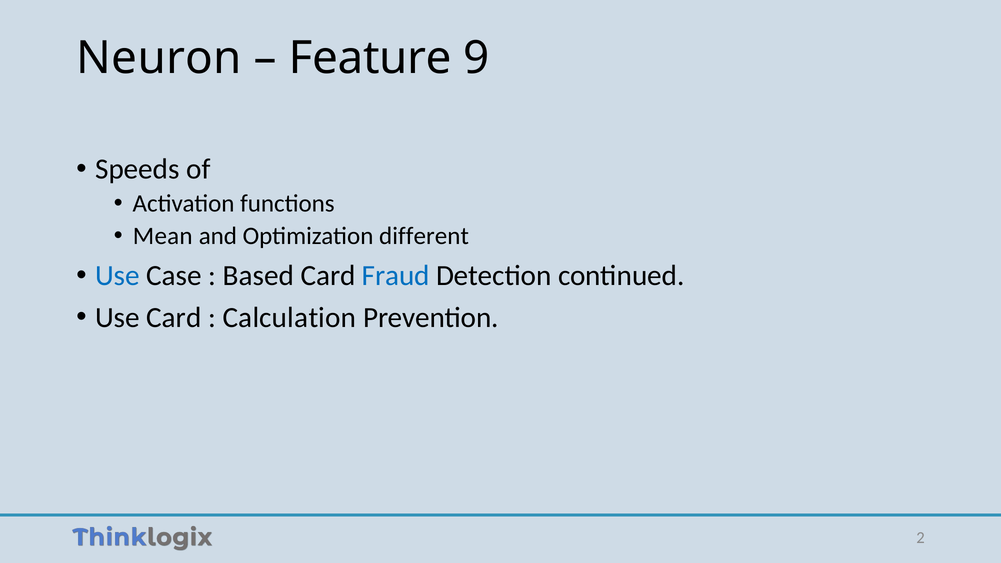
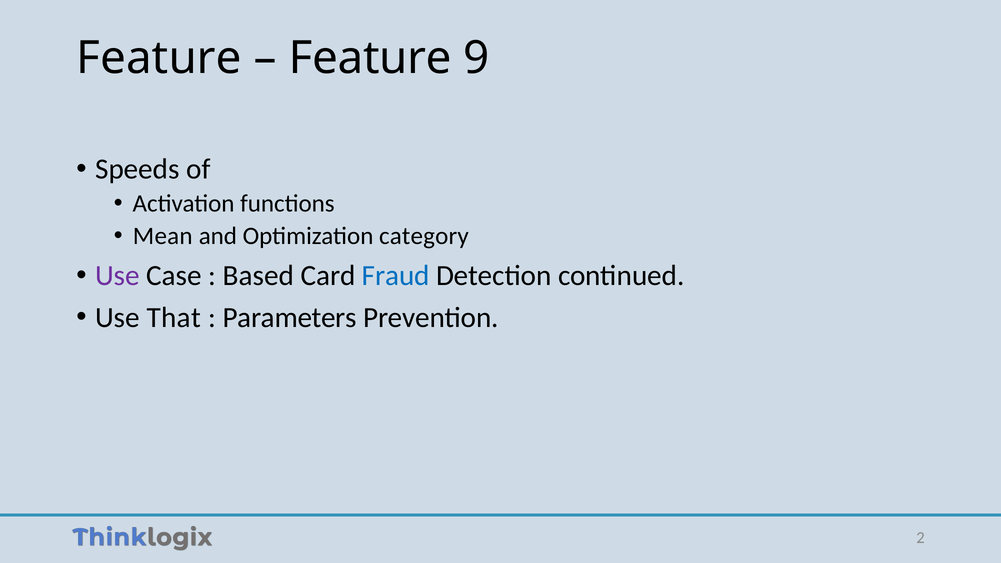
Neuron at (159, 58): Neuron -> Feature
different: different -> category
Use at (117, 276) colour: blue -> purple
Use Card: Card -> That
Calculation: Calculation -> Parameters
